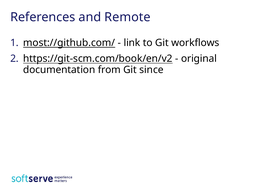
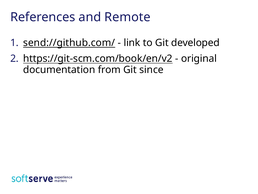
most://github.com/: most://github.com/ -> send://github.com/
workflows: workflows -> developed
